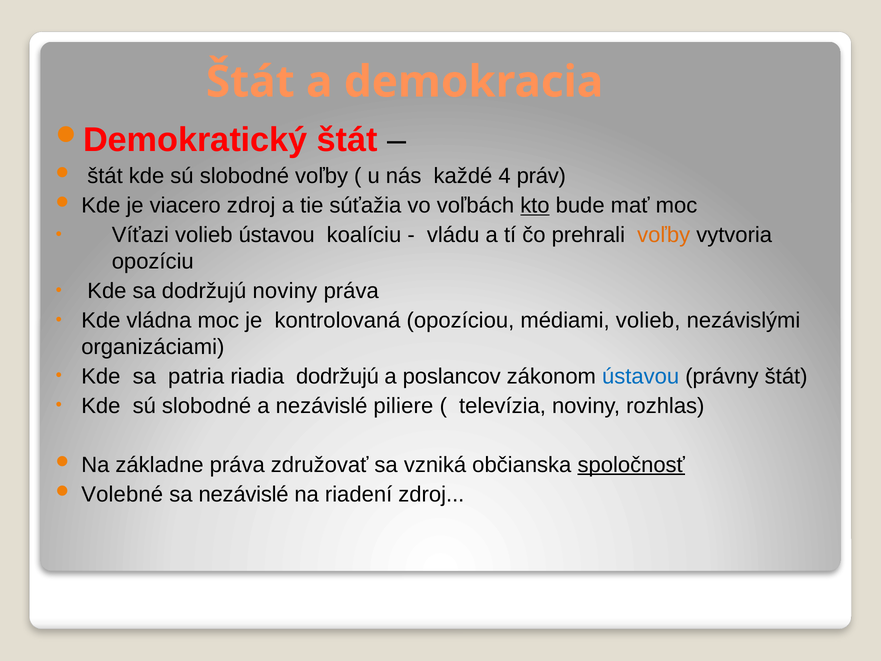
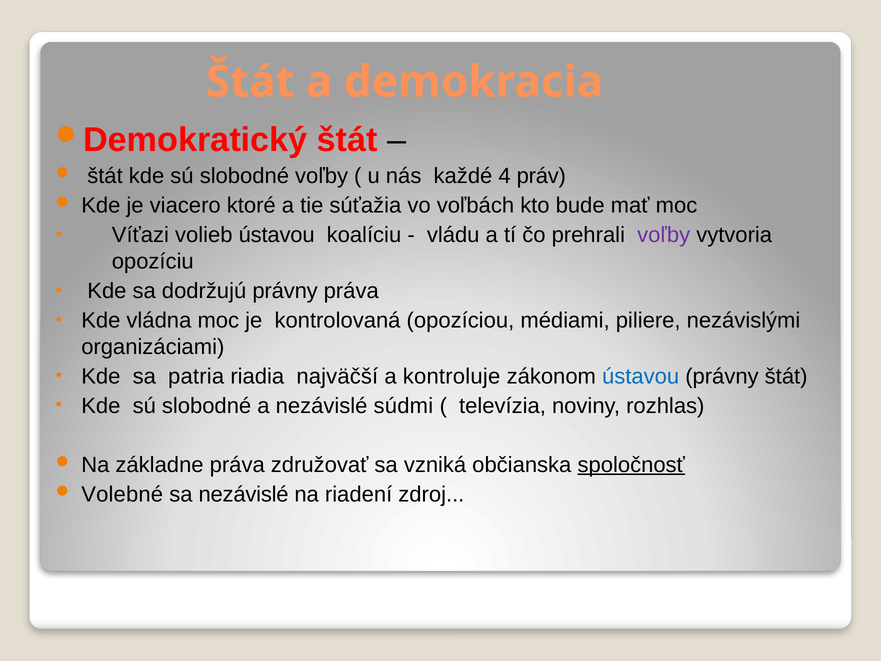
viacero zdroj: zdroj -> ktoré
kto underline: present -> none
voľby at (664, 235) colour: orange -> purple
dodržujú noviny: noviny -> právny
médiami volieb: volieb -> piliere
riadia dodržujú: dodržujú -> najväčší
poslancov: poslancov -> kontroluje
piliere: piliere -> súdmi
